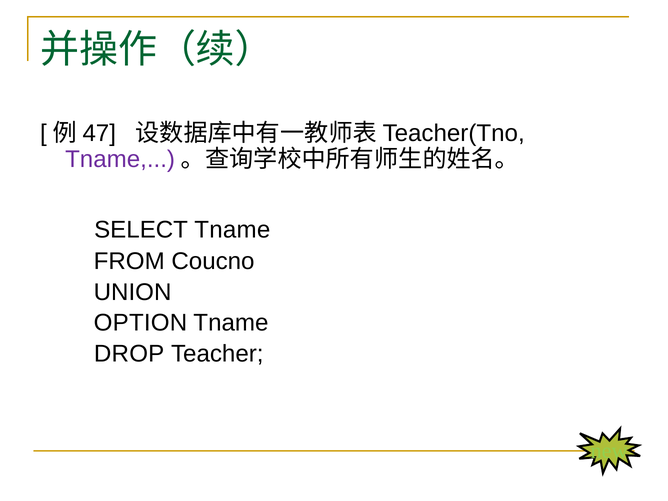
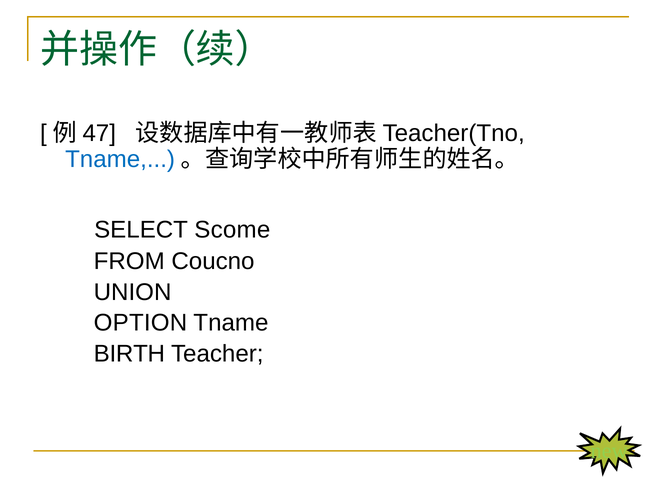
Tname at (120, 159) colour: purple -> blue
SELECT Tname: Tname -> Scome
DROP: DROP -> BIRTH
